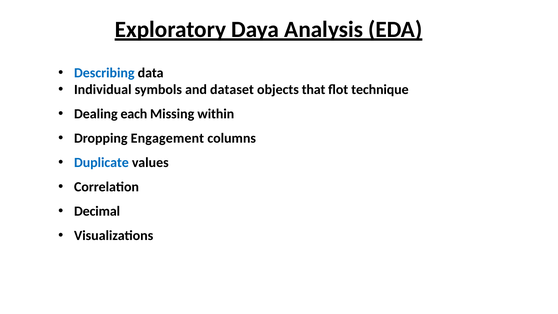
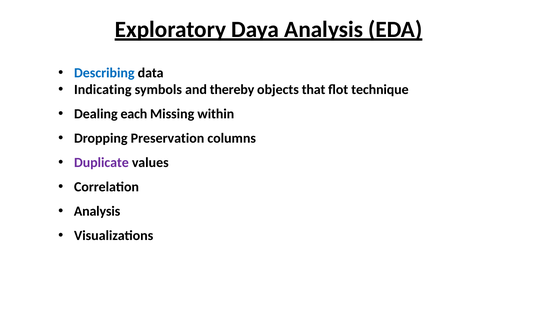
Individual: Individual -> Indicating
dataset: dataset -> thereby
Engagement: Engagement -> Preservation
Duplicate colour: blue -> purple
Decimal at (97, 211): Decimal -> Analysis
